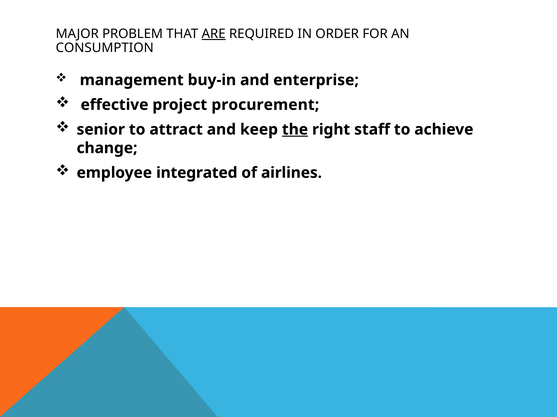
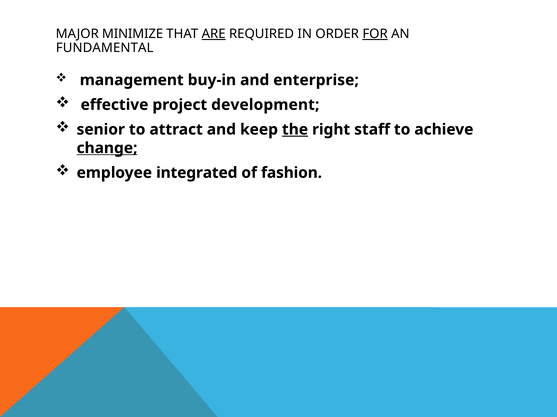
PROBLEM: PROBLEM -> MINIMIZE
FOR underline: none -> present
CONSUMPTION: CONSUMPTION -> FUNDAMENTAL
procurement: procurement -> development
change underline: none -> present
airlines: airlines -> fashion
